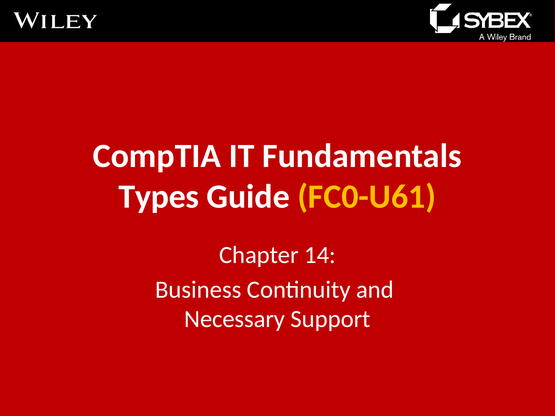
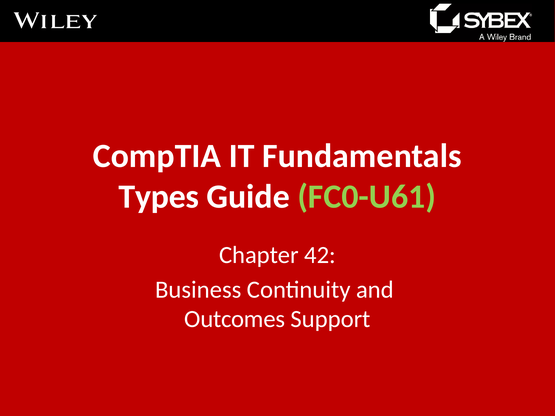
FC0-U61 colour: yellow -> light green
14: 14 -> 42
Necessary: Necessary -> Outcomes
